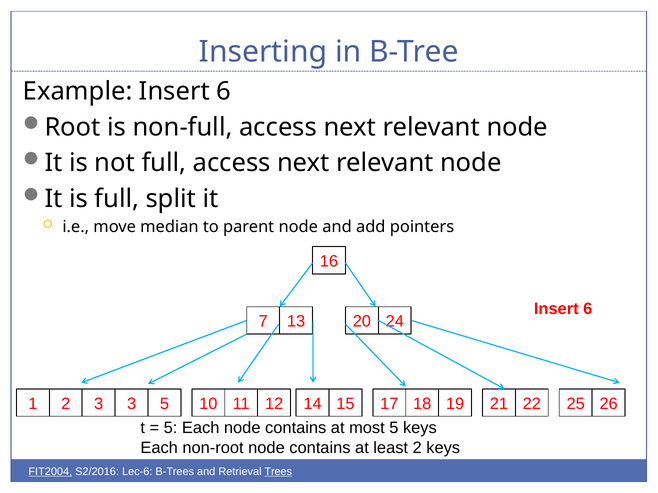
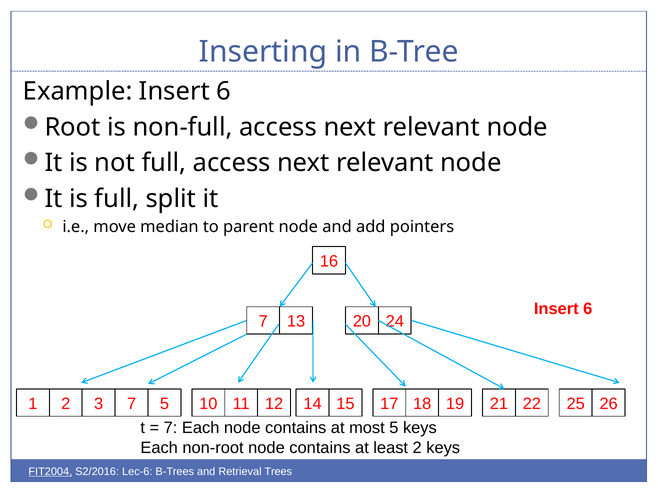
2 3: 3 -> 7
5 at (171, 428): 5 -> 7
Trees underline: present -> none
